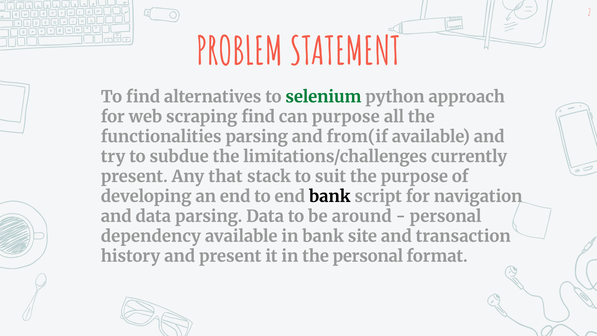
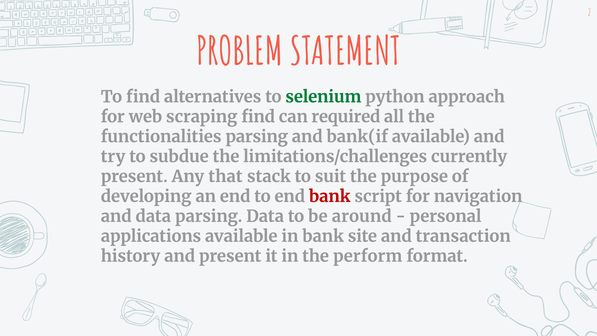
can purpose: purpose -> required
from(if: from(if -> bank(if
bank at (330, 196) colour: black -> red
dependency: dependency -> applications
the personal: personal -> perform
